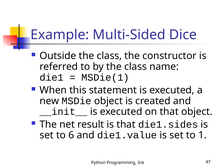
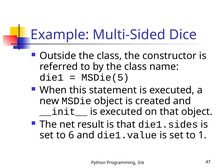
MSDie(1: MSDie(1 -> MSDie(5
